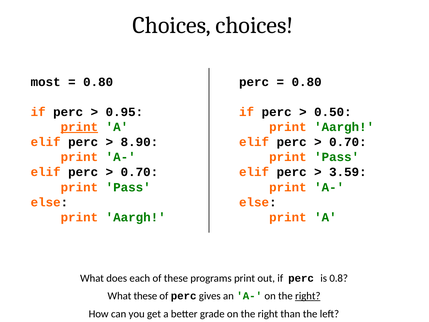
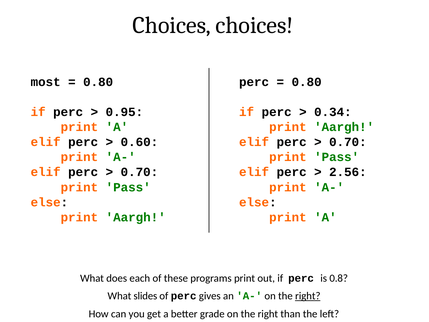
0.50: 0.50 -> 0.34
print at (79, 127) underline: present -> none
8.90: 8.90 -> 0.60
3.59: 3.59 -> 2.56
What these: these -> slides
